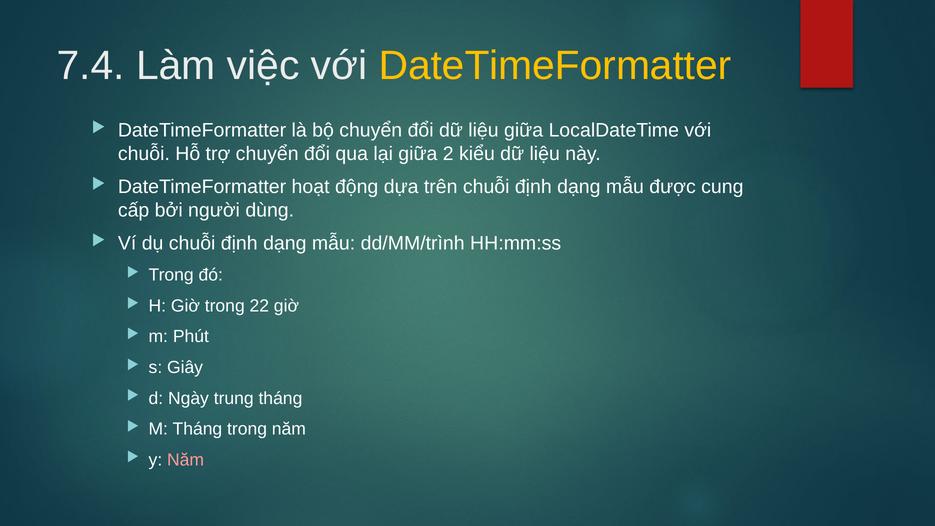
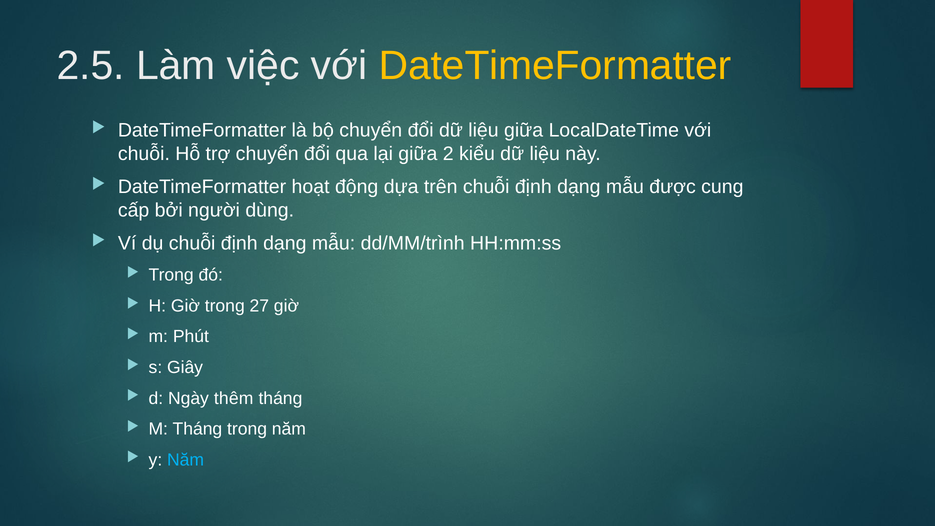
7.4: 7.4 -> 2.5
22: 22 -> 27
trung: trung -> thêm
Năm at (186, 460) colour: pink -> light blue
